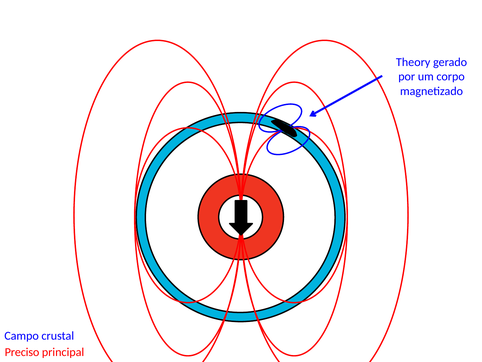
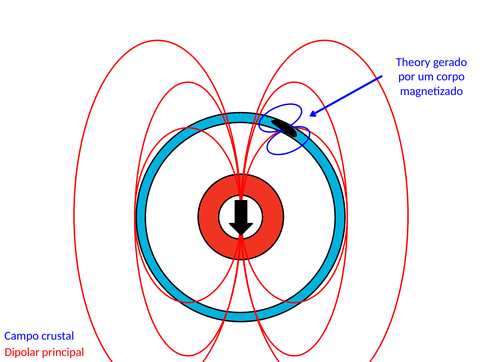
Preciso: Preciso -> Dipolar
